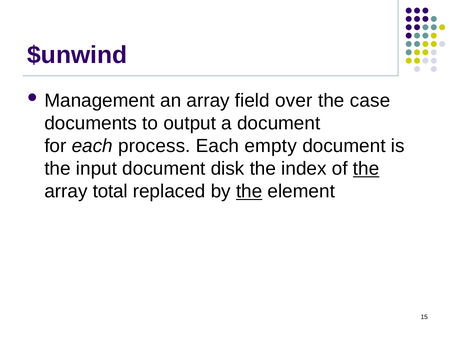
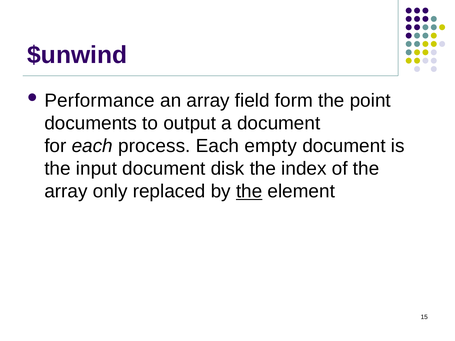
Management: Management -> Performance
over: over -> form
case: case -> point
the at (366, 169) underline: present -> none
total: total -> only
